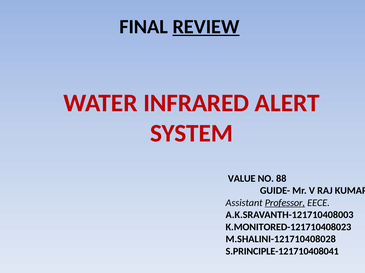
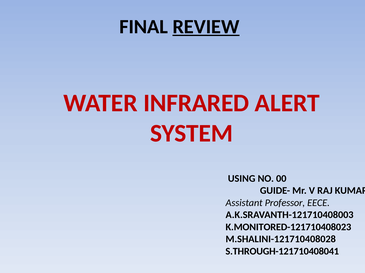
VALUE: VALUE -> USING
88: 88 -> 00
Professor underline: present -> none
S.PRINCIPLE-121710408041: S.PRINCIPLE-121710408041 -> S.THROUGH-121710408041
